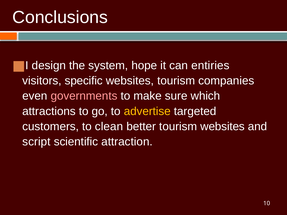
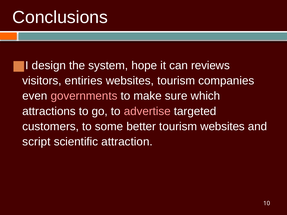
entiries: entiries -> reviews
specific: specific -> entiries
advertise colour: yellow -> pink
clean: clean -> some
